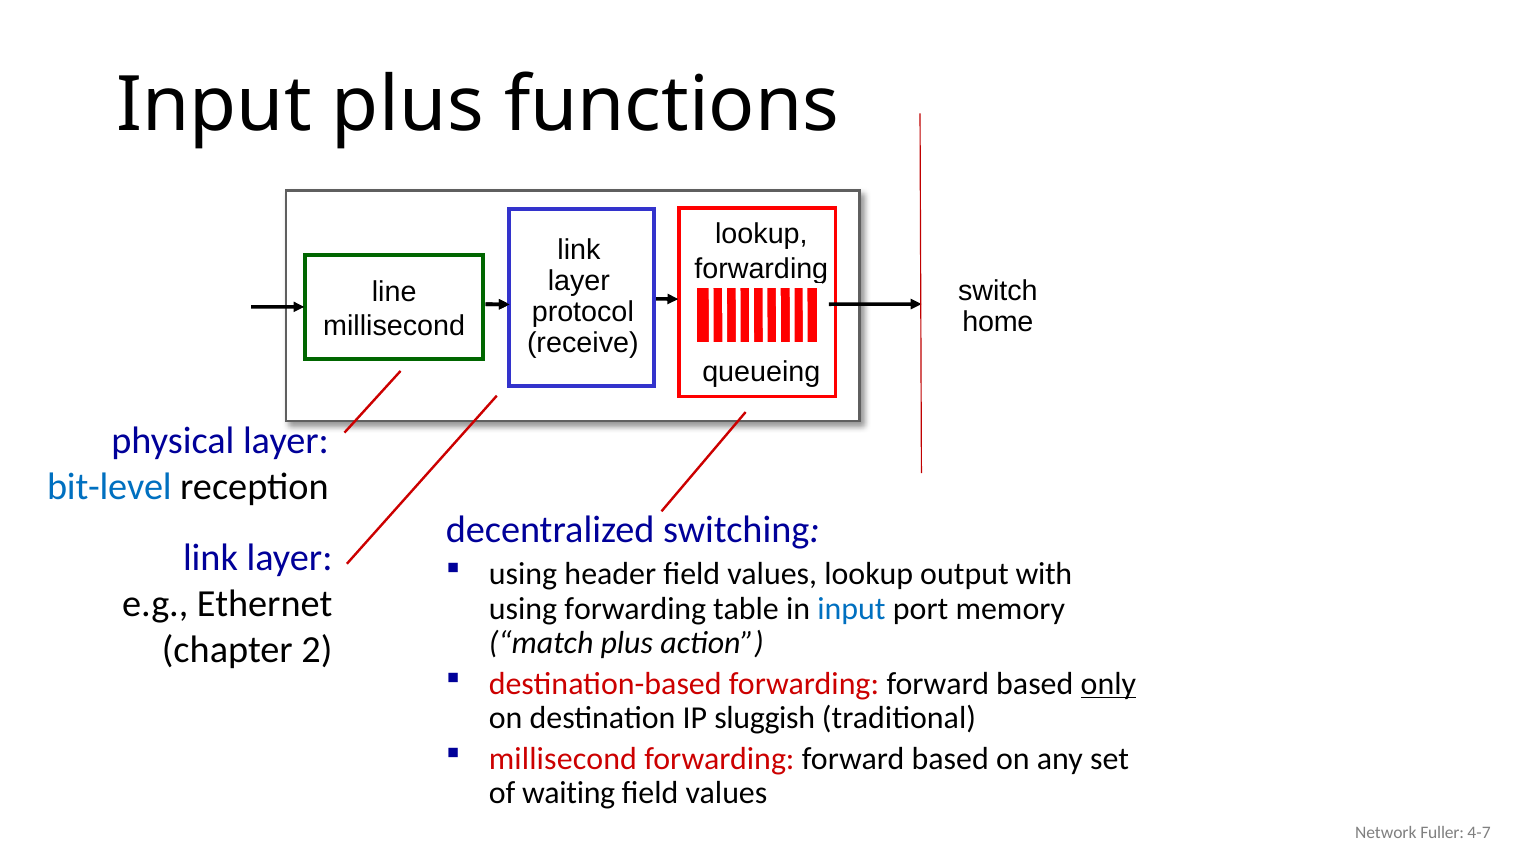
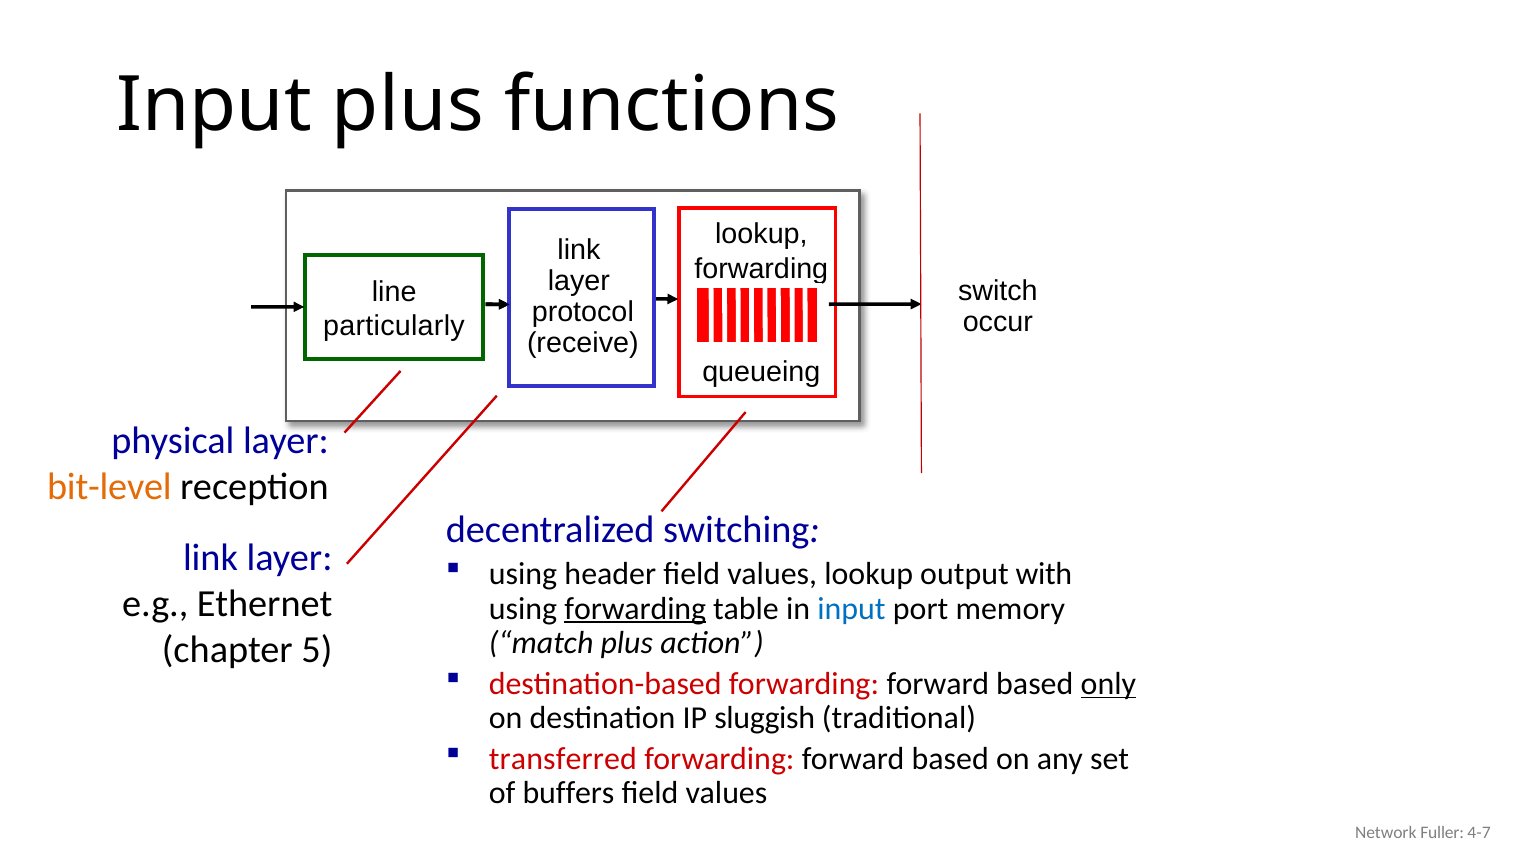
home: home -> occur
millisecond at (394, 327): millisecond -> particularly
bit-level colour: blue -> orange
forwarding at (635, 609) underline: none -> present
2: 2 -> 5
millisecond at (563, 759): millisecond -> transferred
waiting: waiting -> buffers
